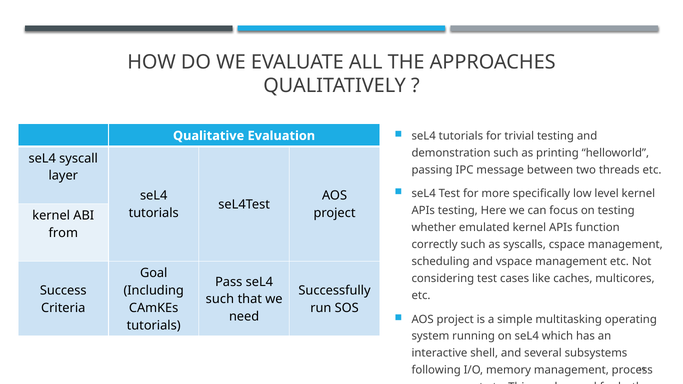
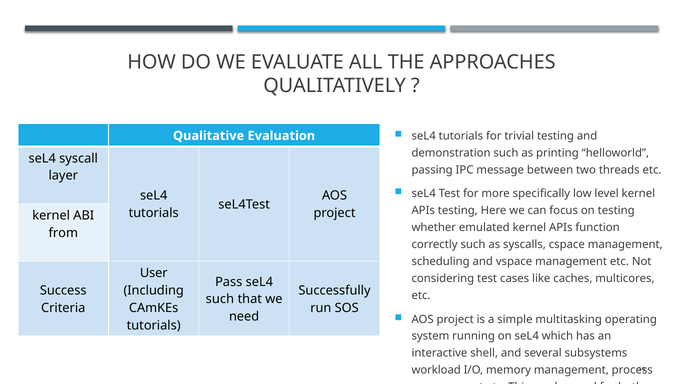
Goal: Goal -> User
following: following -> workload
